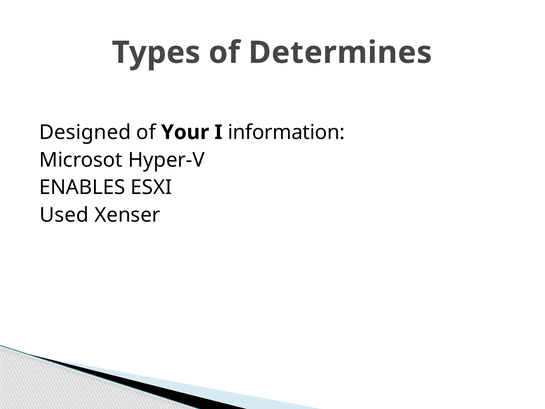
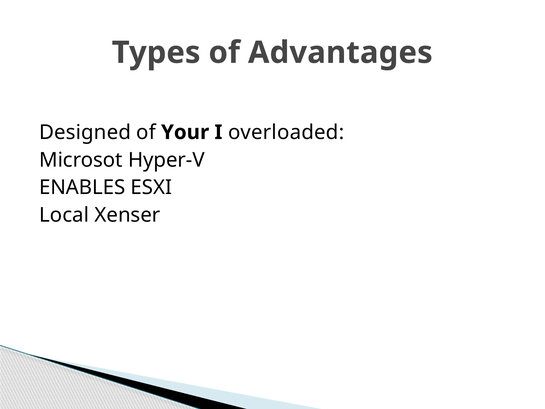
Determines: Determines -> Advantages
information: information -> overloaded
Used: Used -> Local
